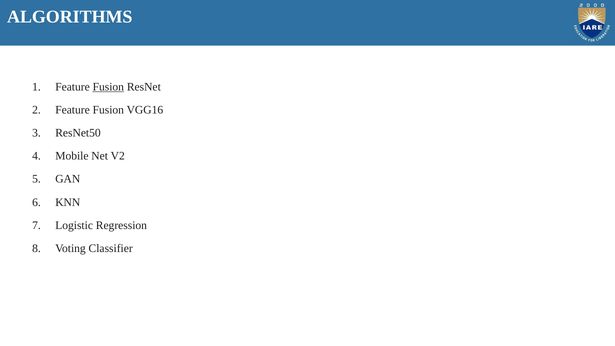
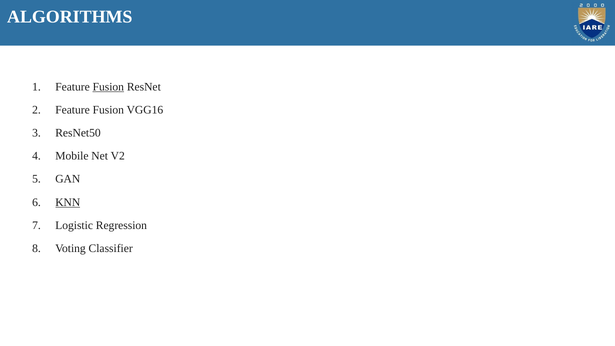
KNN underline: none -> present
